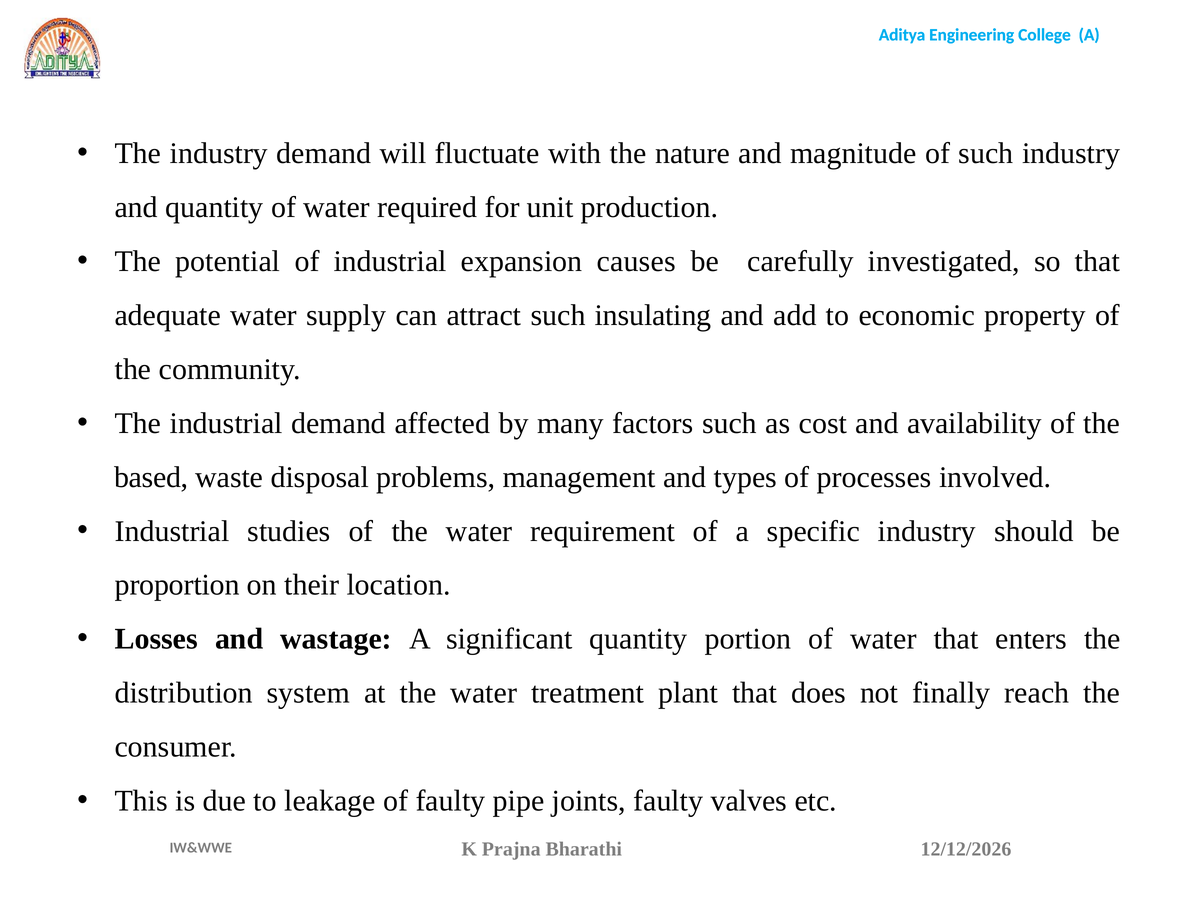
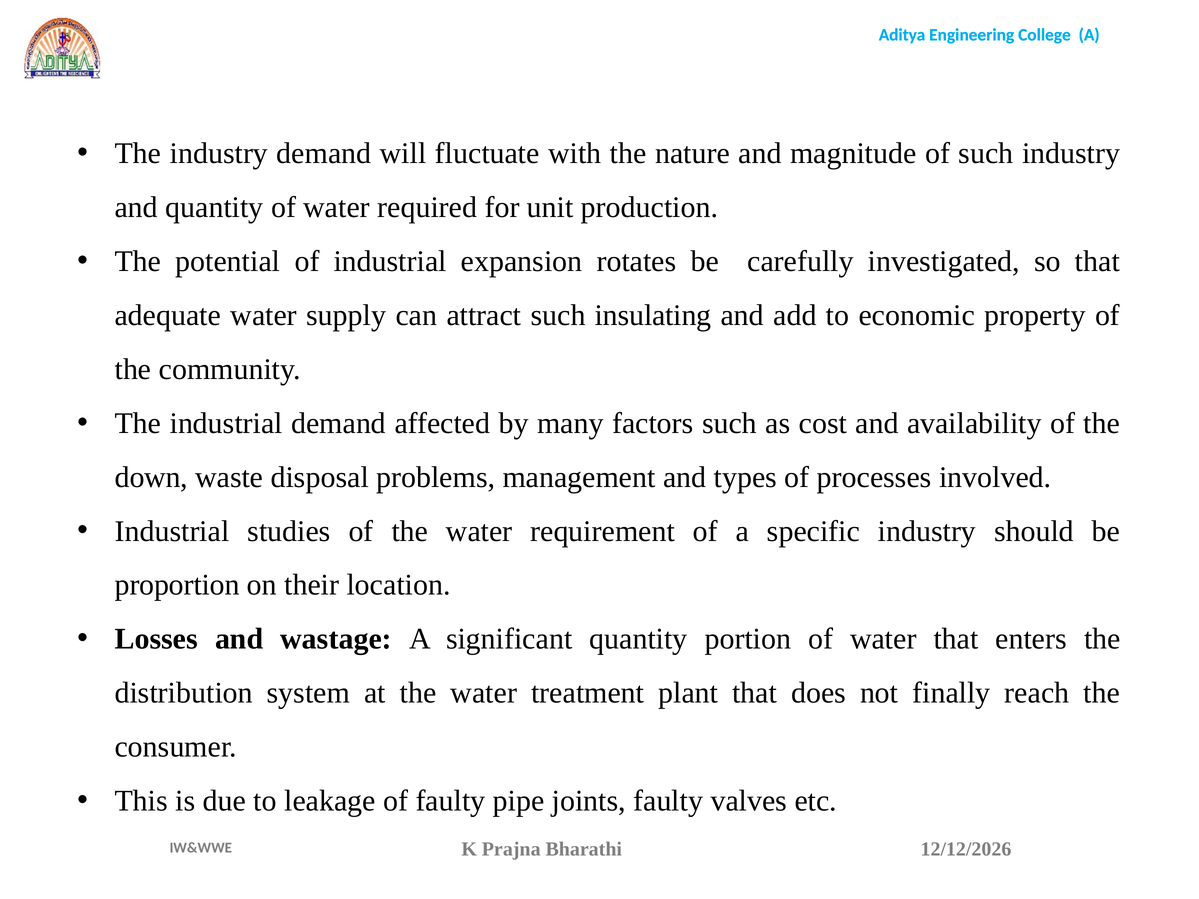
causes: causes -> rotates
based: based -> down
